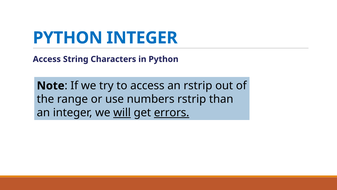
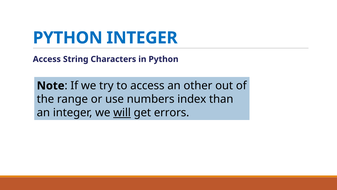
an rstrip: rstrip -> other
numbers rstrip: rstrip -> index
errors underline: present -> none
